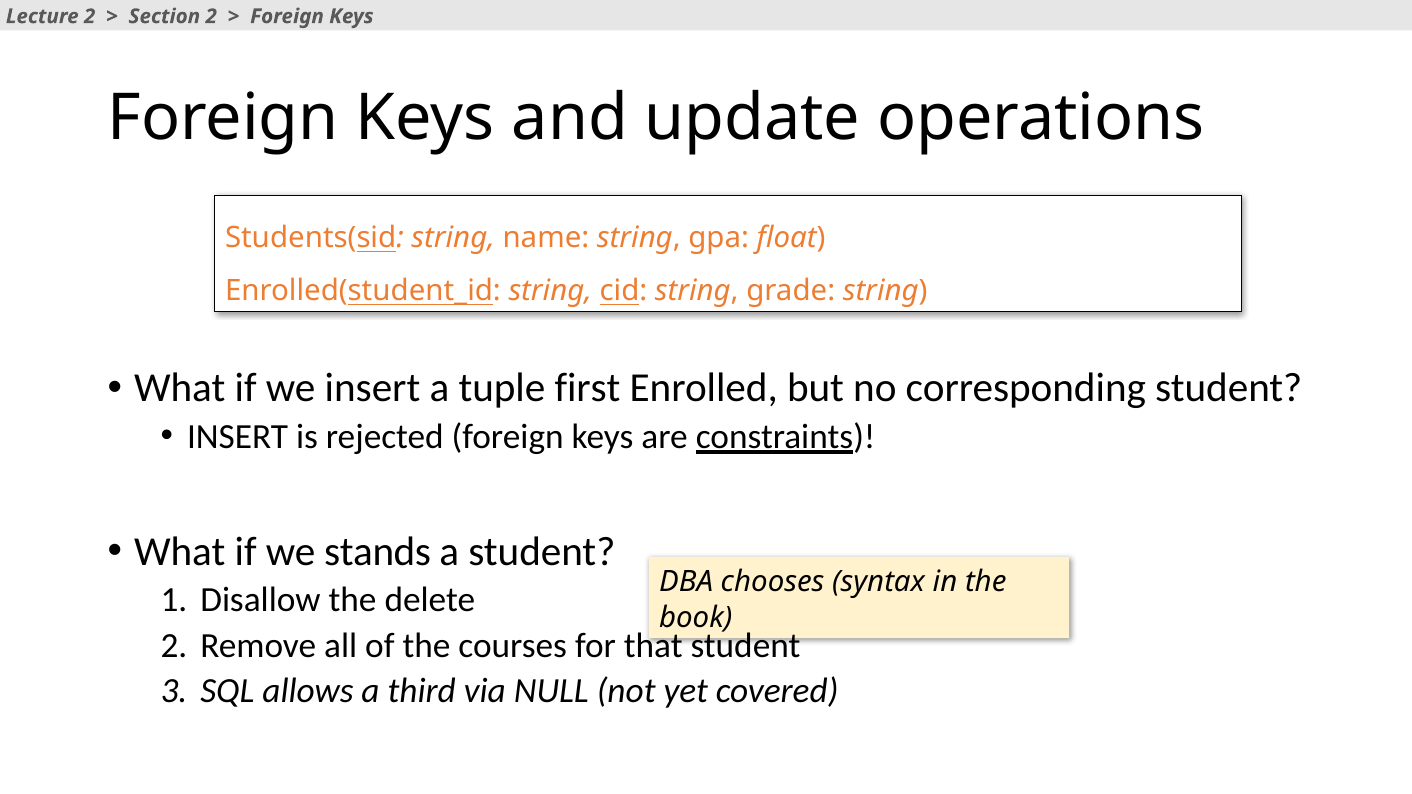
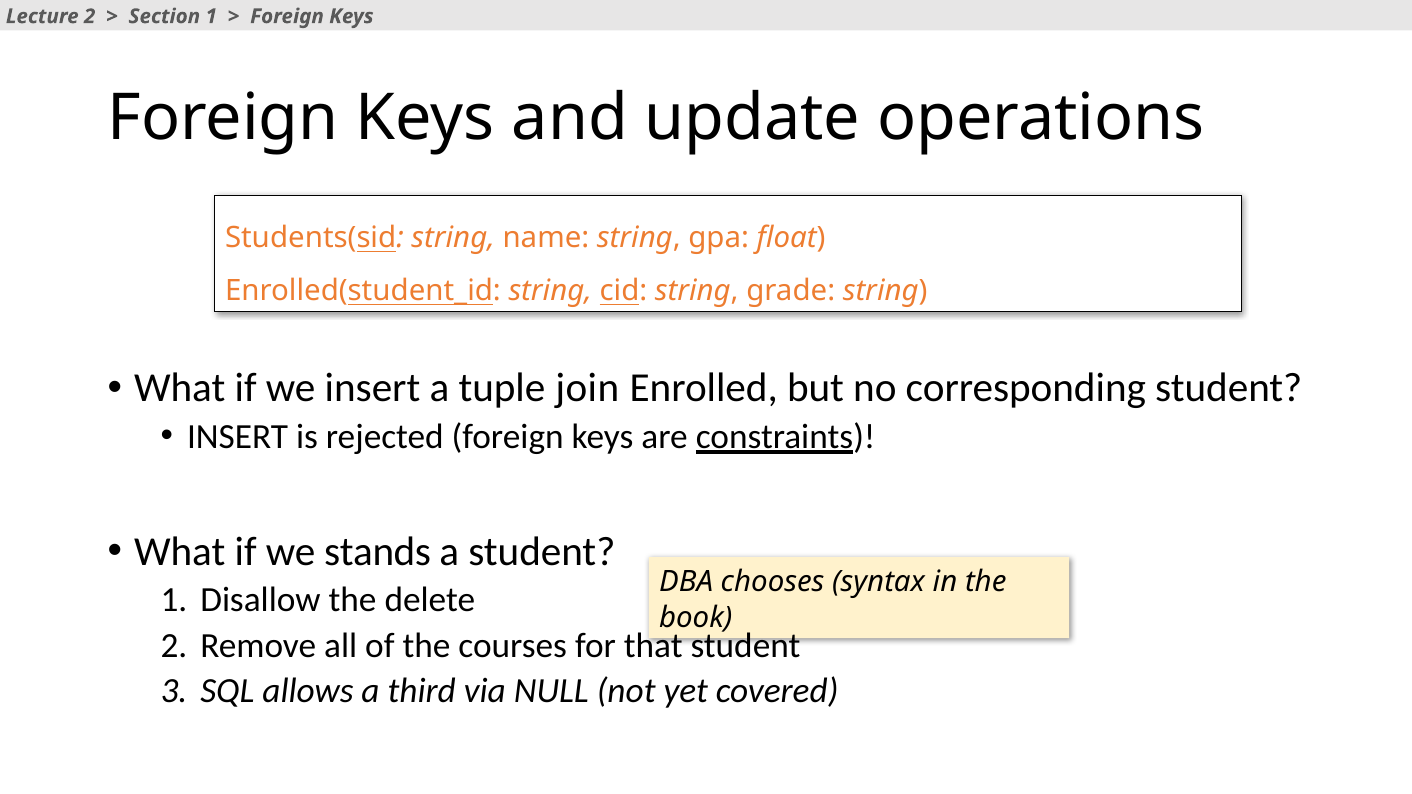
Section 2: 2 -> 1
first: first -> join
